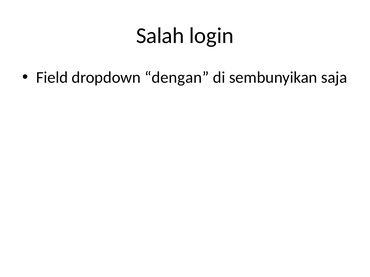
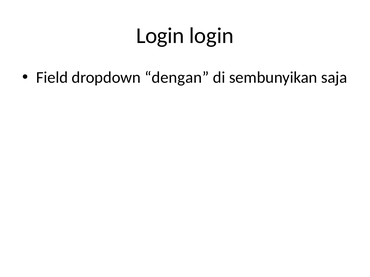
Salah at (160, 36): Salah -> Login
